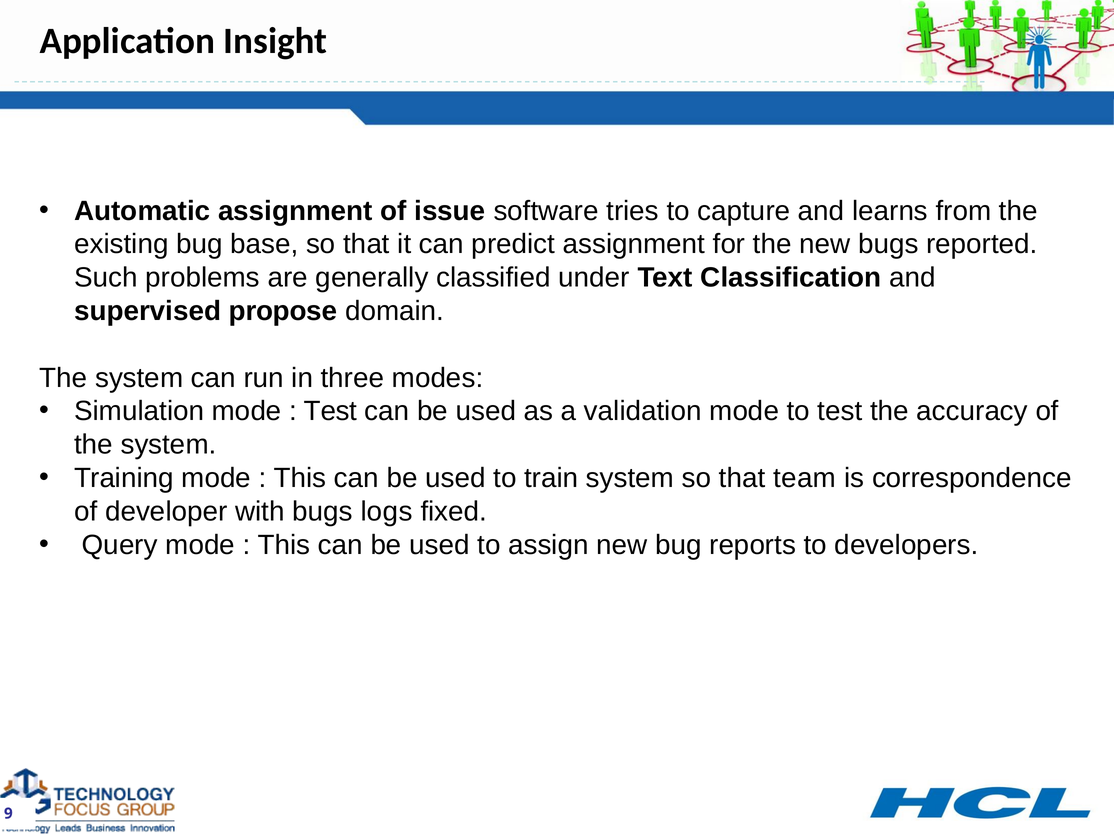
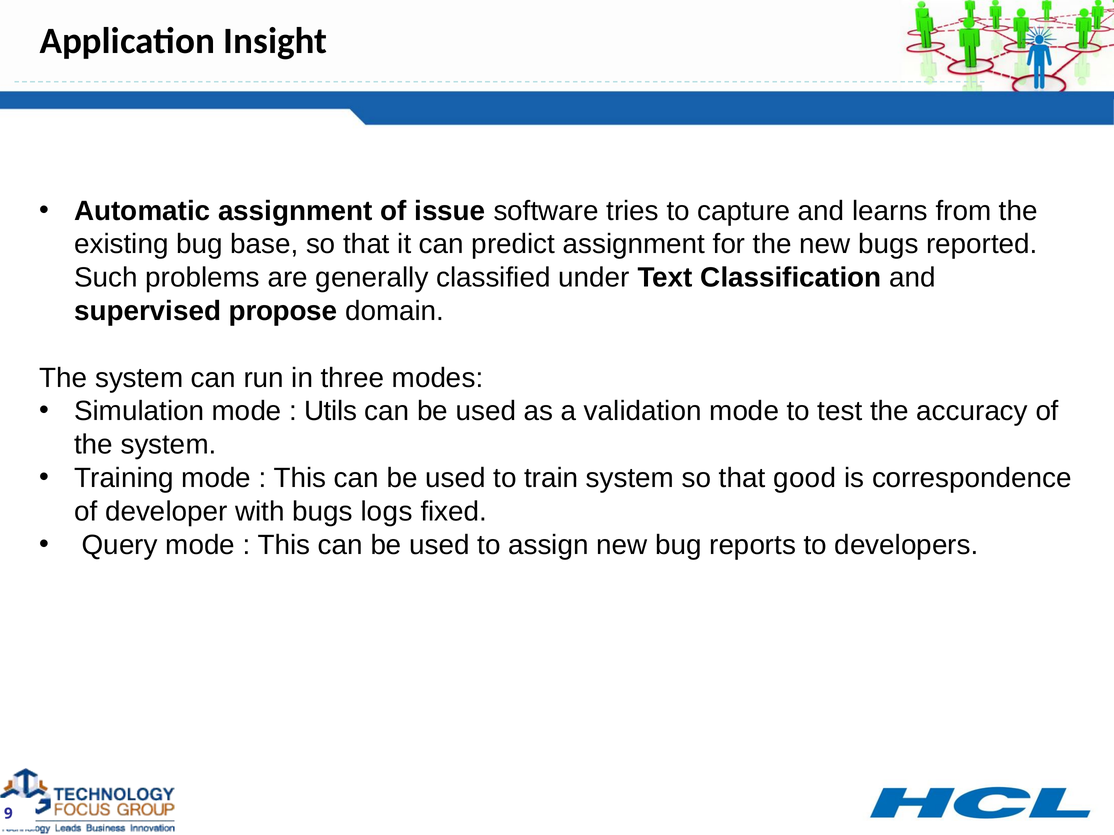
Test at (331, 411): Test -> Utils
team: team -> good
